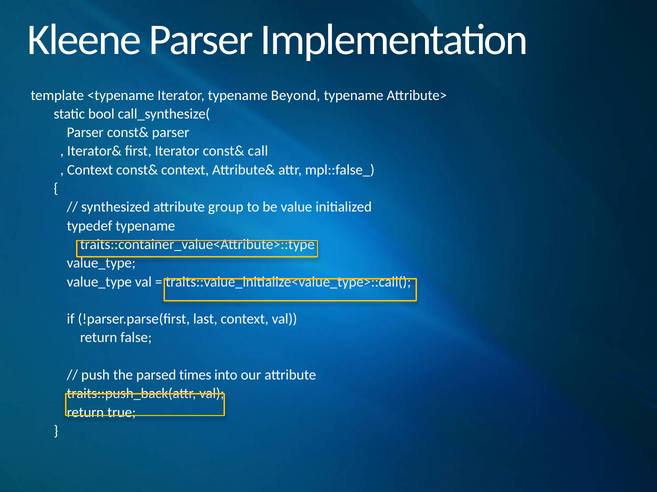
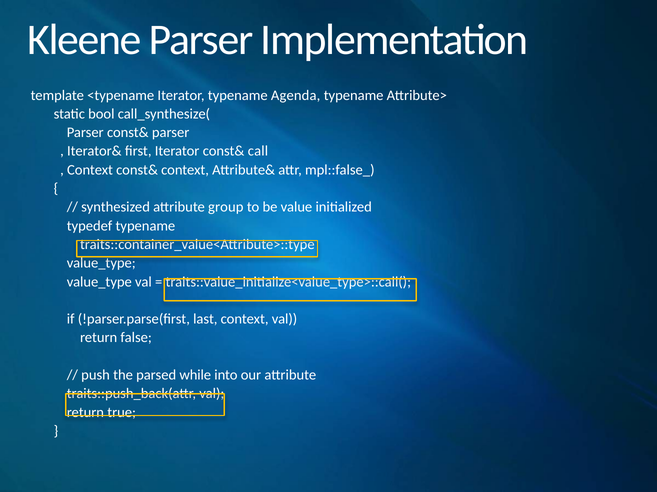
Beyond: Beyond -> Agenda
times: times -> while
